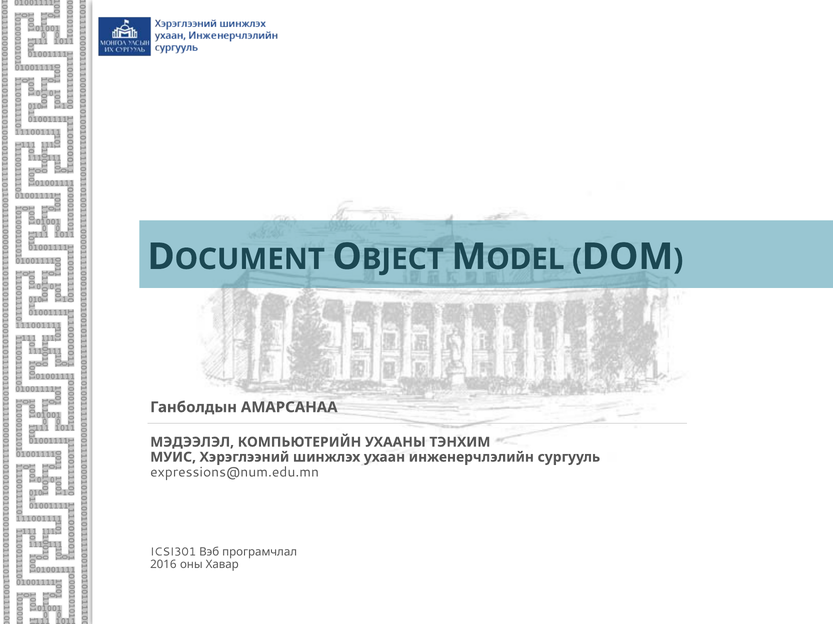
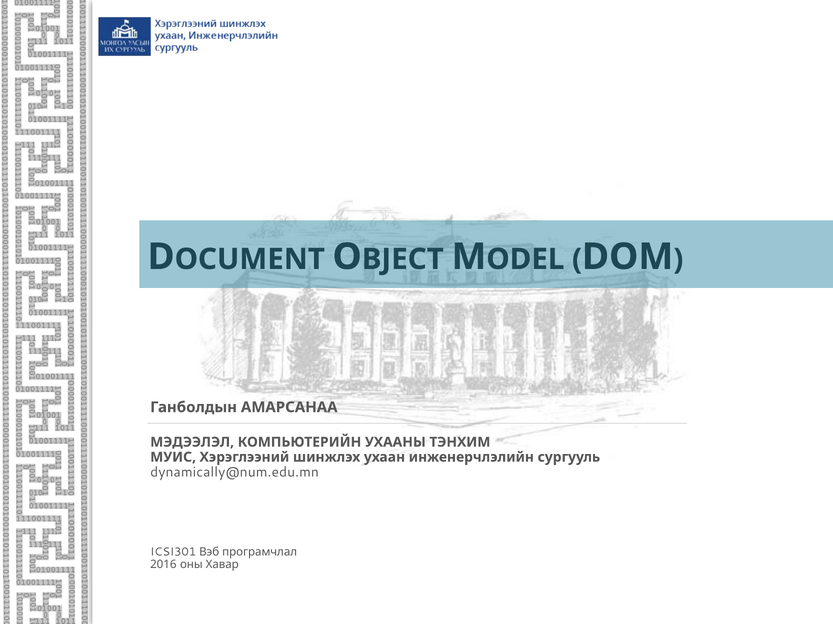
expressions@num.edu.mn: expressions@num.edu.mn -> dynamically@num.edu.mn
